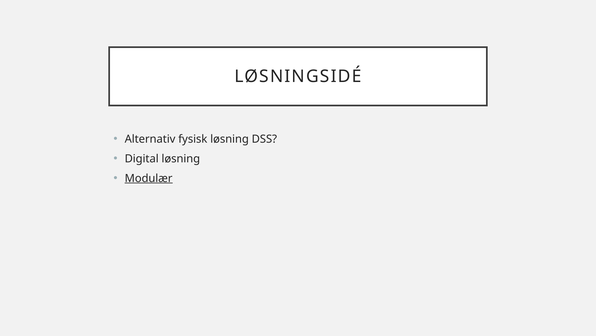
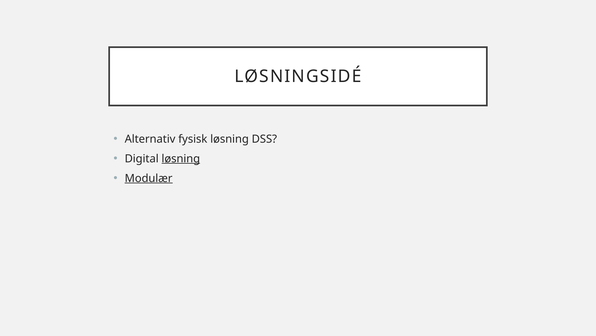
løsning at (181, 158) underline: none -> present
